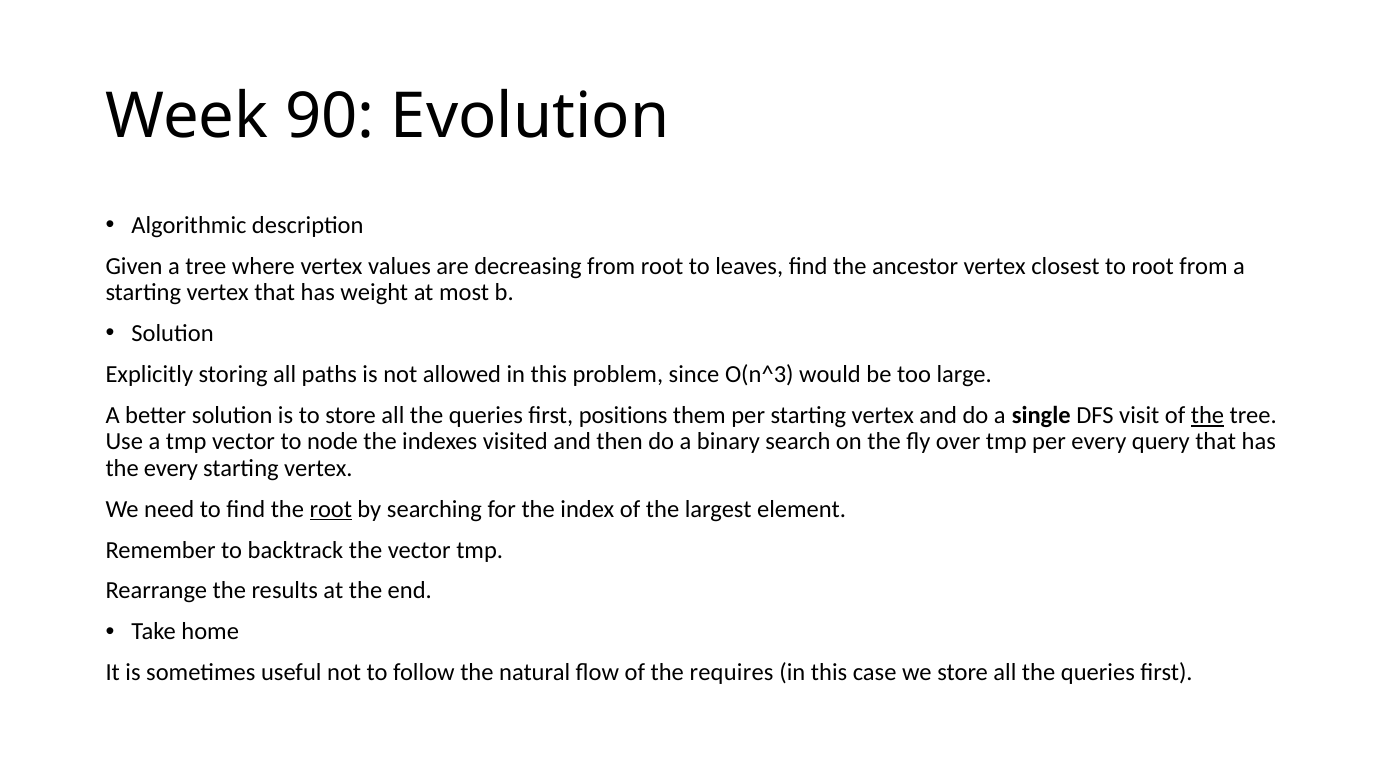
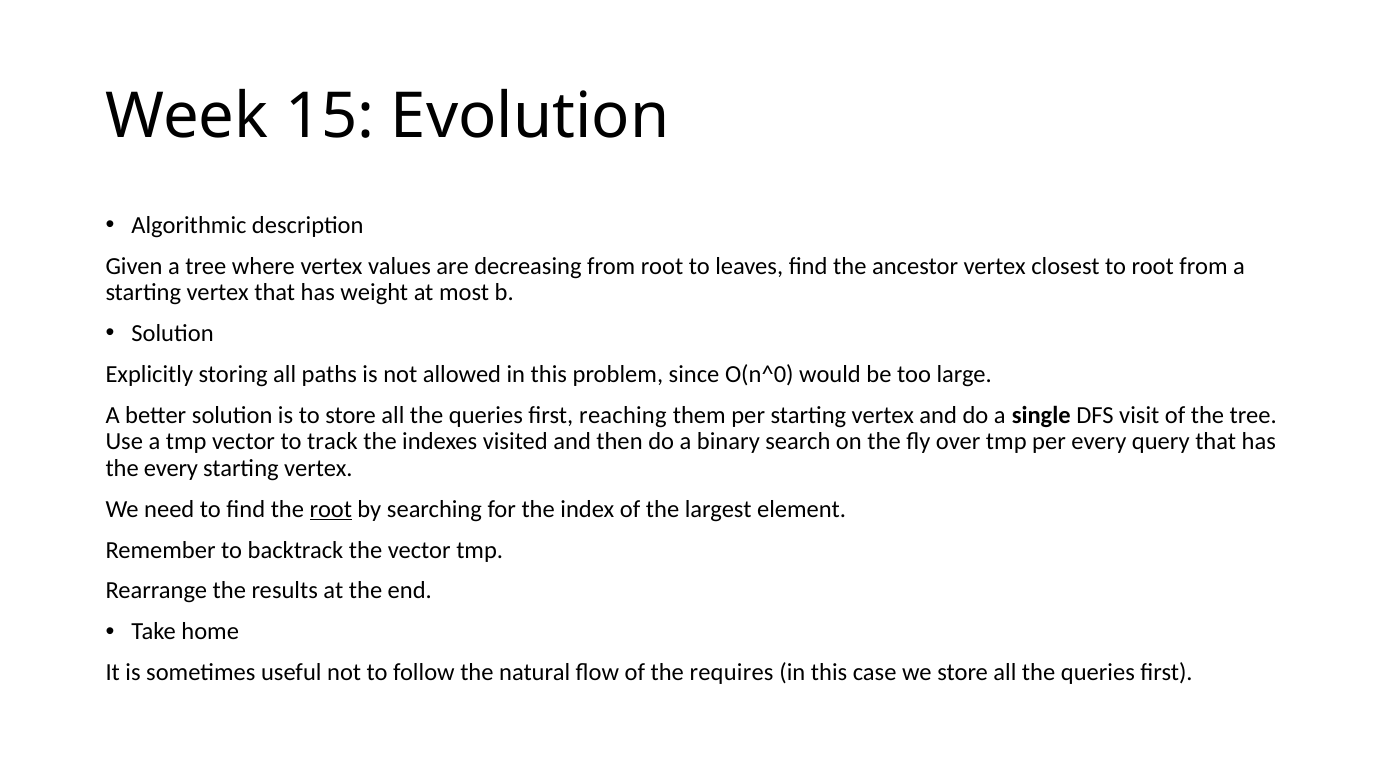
90: 90 -> 15
O(n^3: O(n^3 -> O(n^0
positions: positions -> reaching
the at (1207, 416) underline: present -> none
node: node -> track
